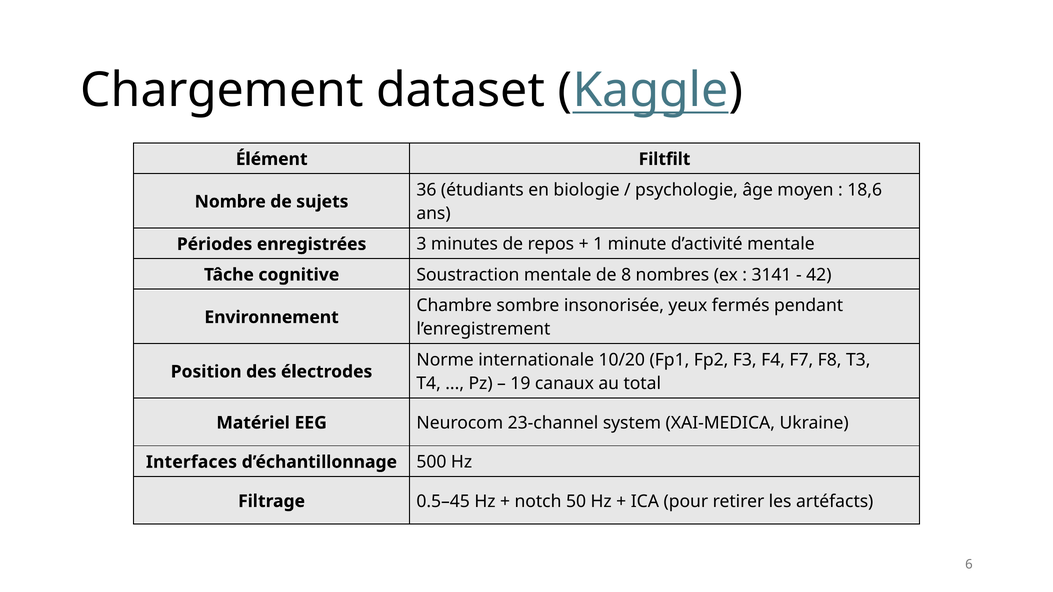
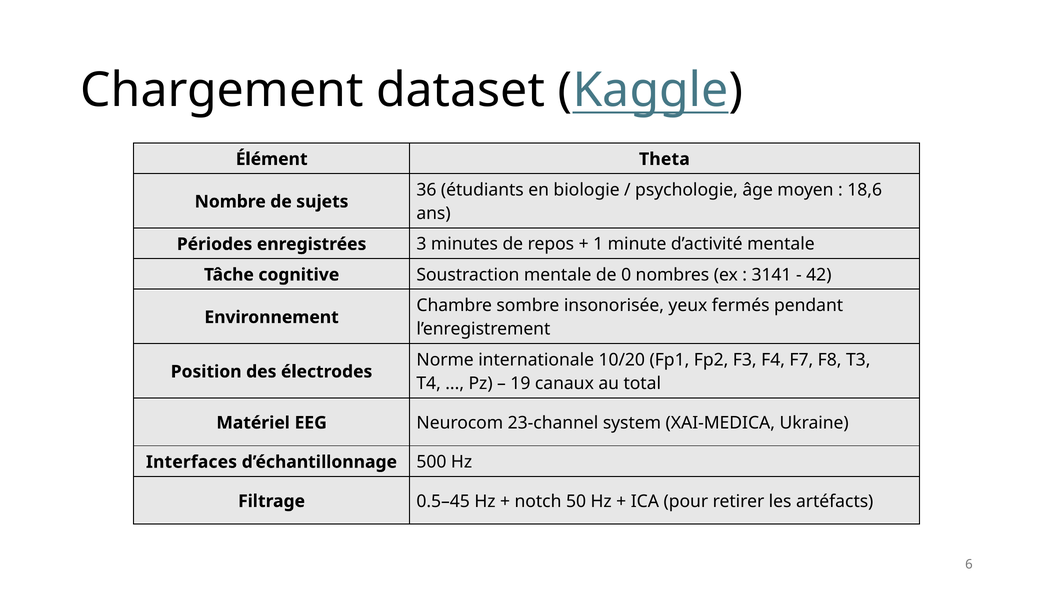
Filtfilt: Filtfilt -> Theta
8: 8 -> 0
